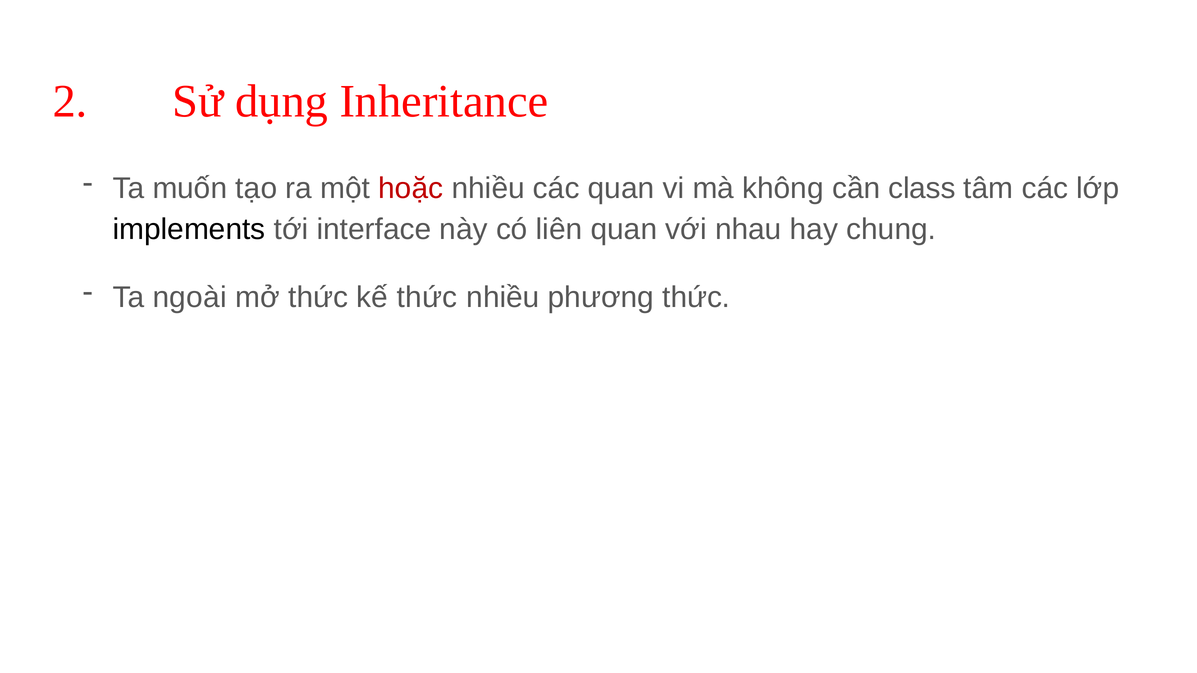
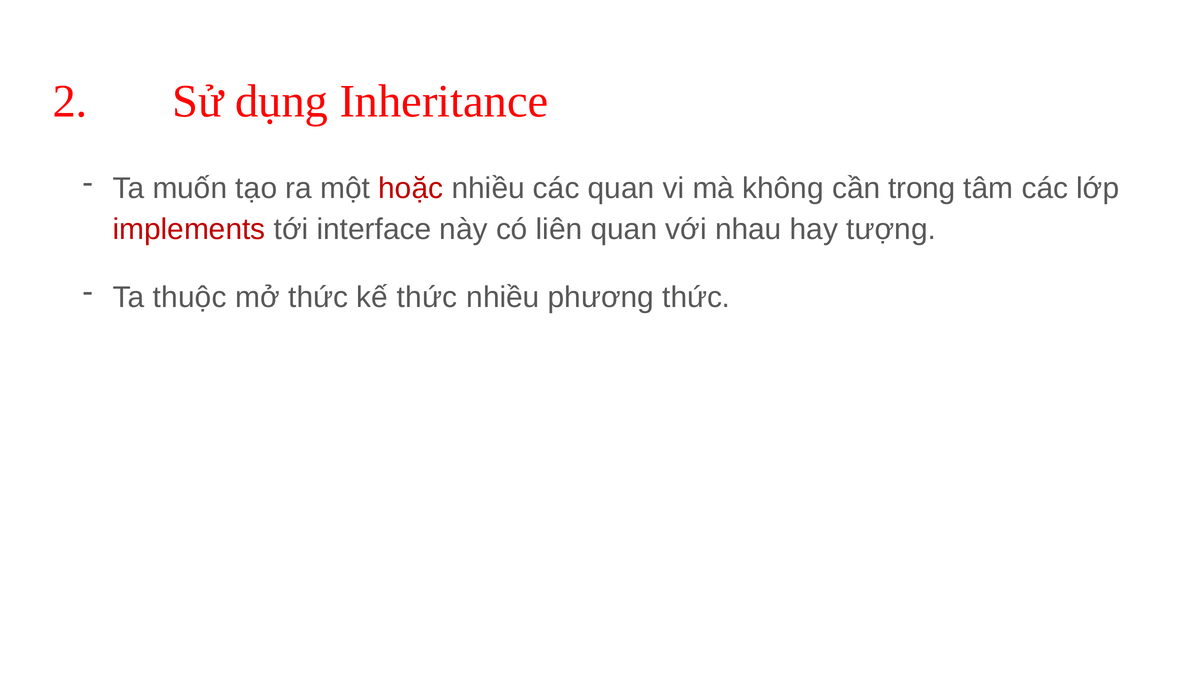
class: class -> trong
implements colour: black -> red
chung: chung -> tượng
ngoài: ngoài -> thuộc
